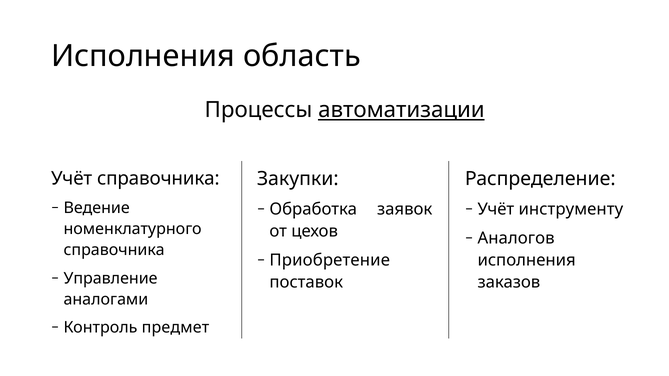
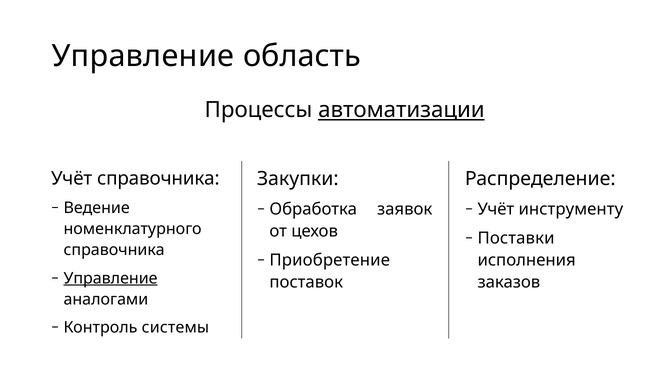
Исполнения at (143, 56): Исполнения -> Управление
Аналогов: Аналогов -> Поставки
Управление at (111, 278) underline: none -> present
предмет: предмет -> системы
